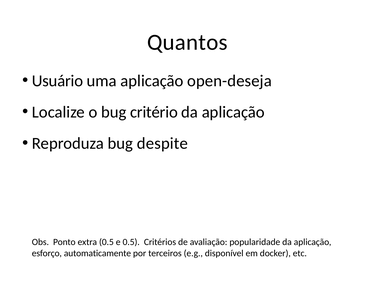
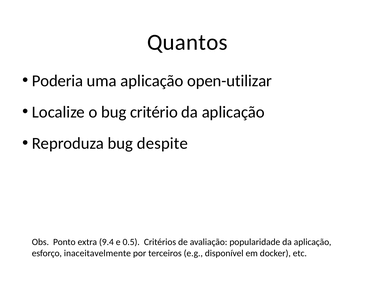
Usuário: Usuário -> Poderia
open-deseja: open-deseja -> open-utilizar
extra 0.5: 0.5 -> 9.4
automaticamente: automaticamente -> inaceitavelmente
